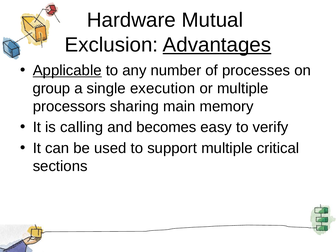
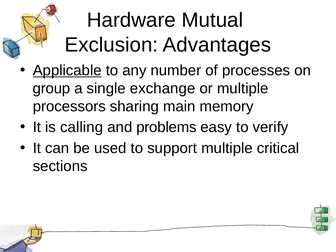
Advantages underline: present -> none
execution: execution -> exchange
becomes: becomes -> problems
